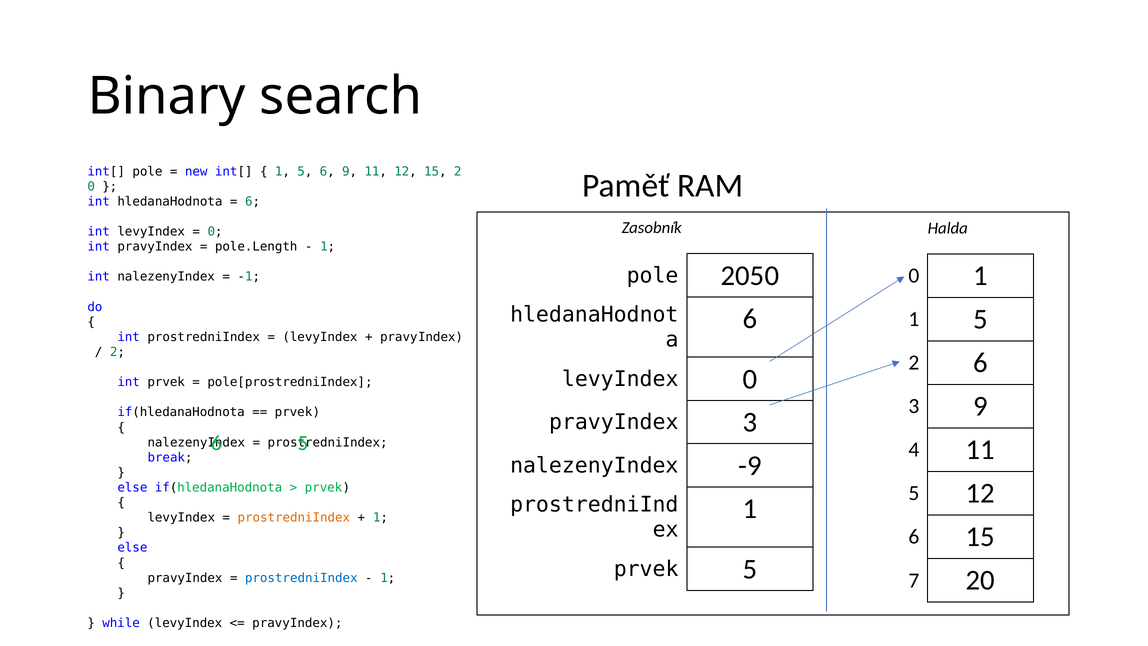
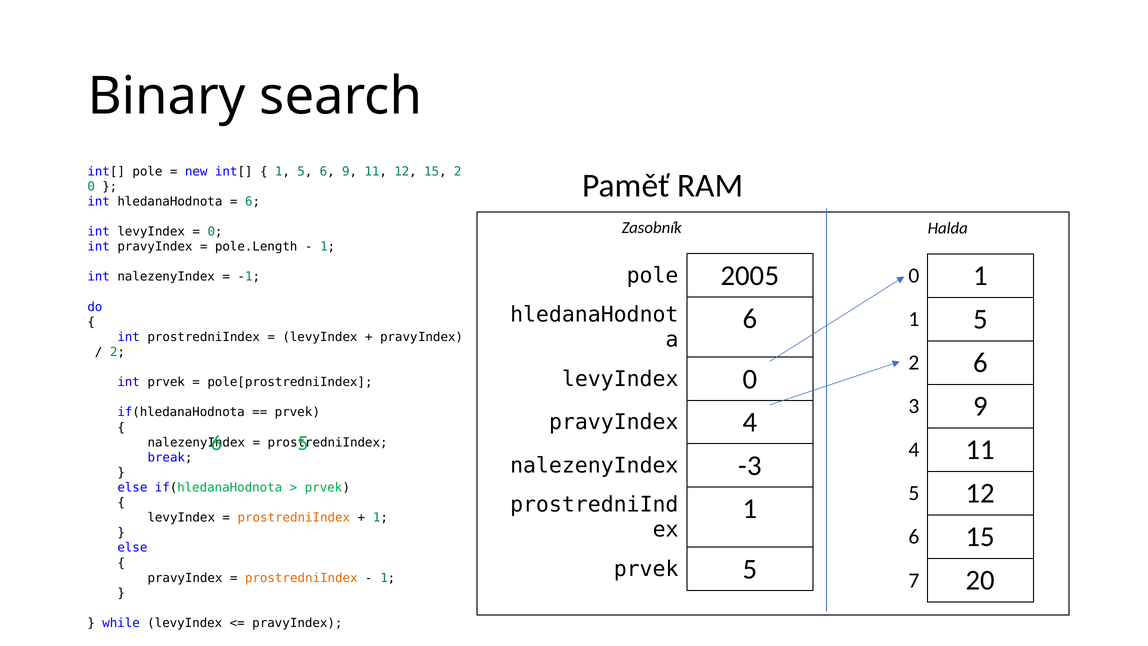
2050: 2050 -> 2005
pravyIndex 3: 3 -> 4
-9: -9 -> -3
prostredniIndex at (301, 578) colour: blue -> orange
